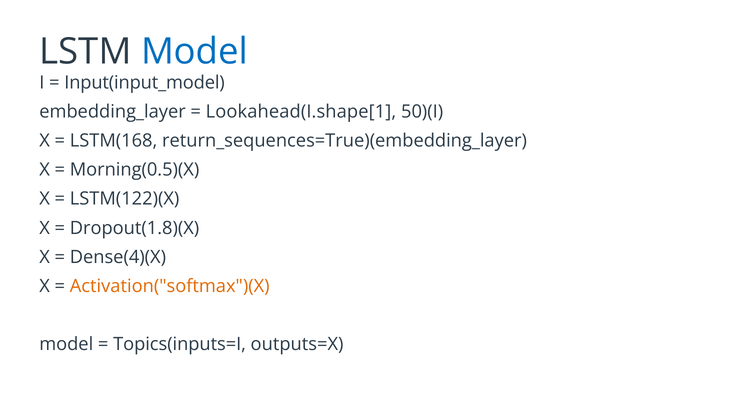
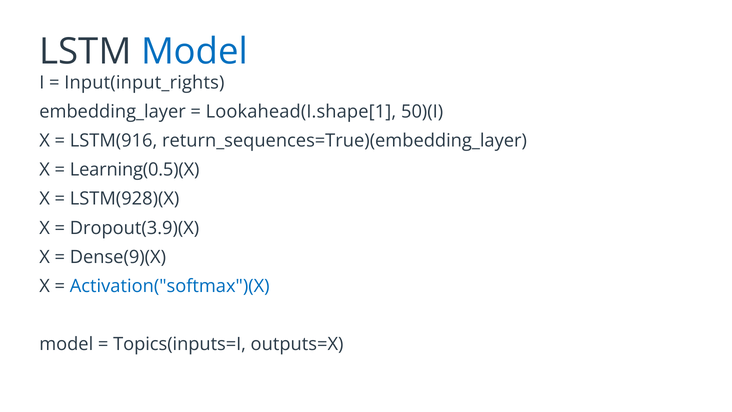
Input(input_model: Input(input_model -> Input(input_rights
LSTM(168: LSTM(168 -> LSTM(916
Morning(0.5)(X: Morning(0.5)(X -> Learning(0.5)(X
LSTM(122)(X: LSTM(122)(X -> LSTM(928)(X
Dropout(1.8)(X: Dropout(1.8)(X -> Dropout(3.9)(X
Dense(4)(X: Dense(4)(X -> Dense(9)(X
Activation("softmax")(X colour: orange -> blue
